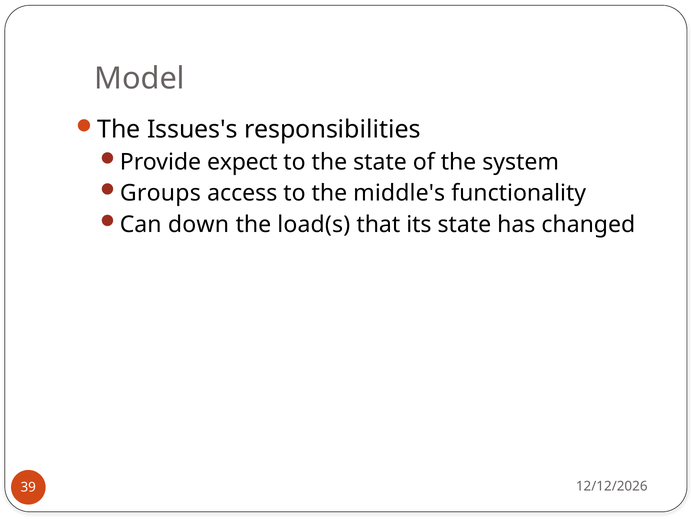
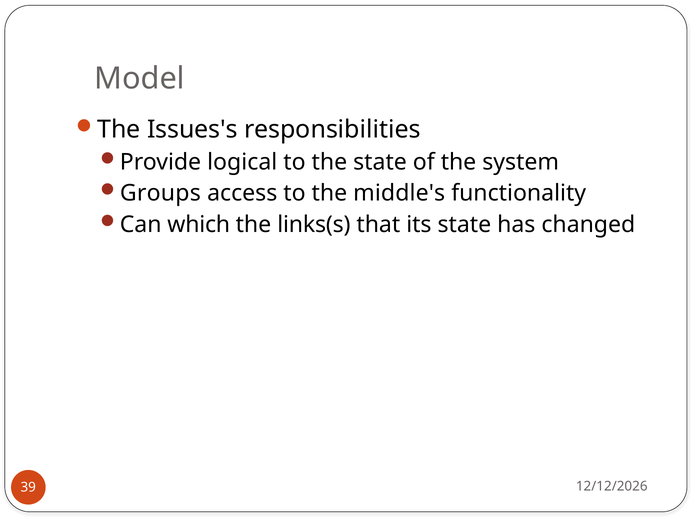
expect: expect -> logical
down: down -> which
load(s: load(s -> links(s
